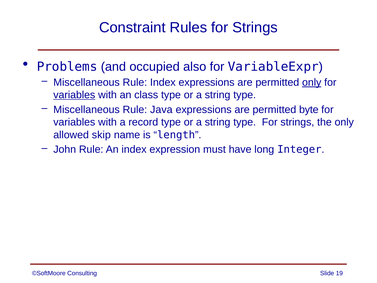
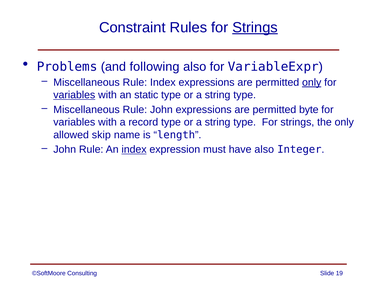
Strings at (255, 27) underline: none -> present
occupied: occupied -> following
class: class -> static
Rule Java: Java -> John
index at (134, 149) underline: none -> present
have long: long -> also
